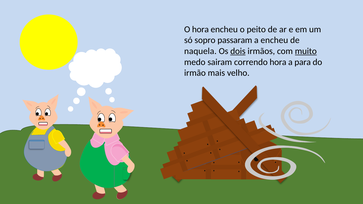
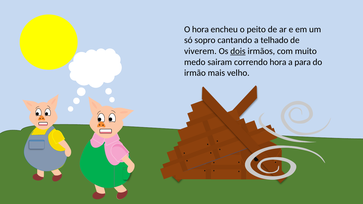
passaram: passaram -> cantando
a encheu: encheu -> telhado
naquela: naquela -> viverem
muito underline: present -> none
